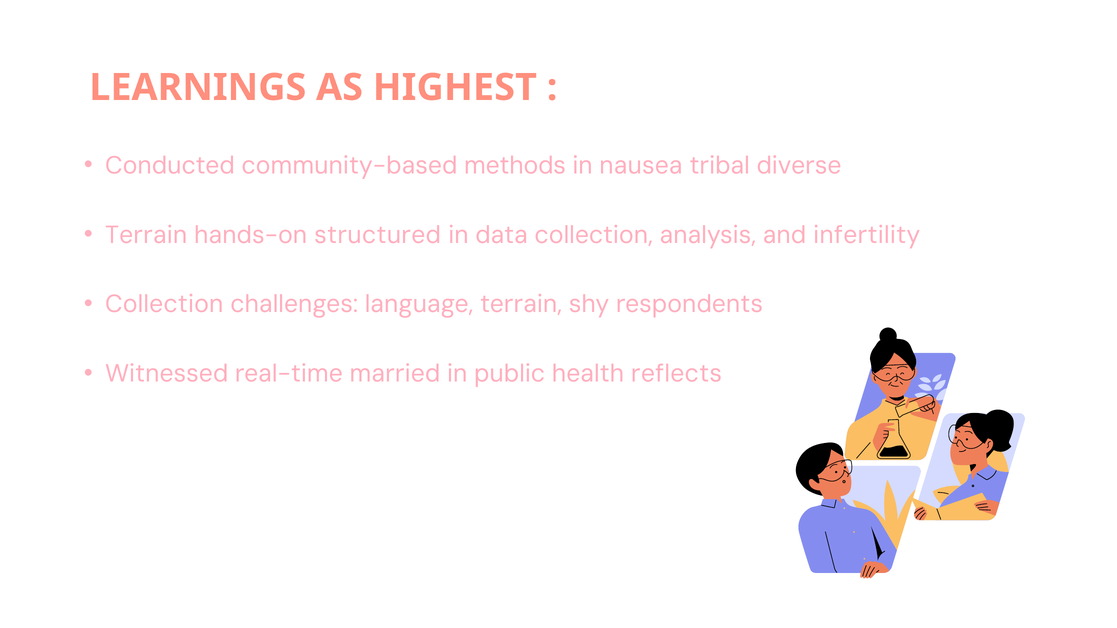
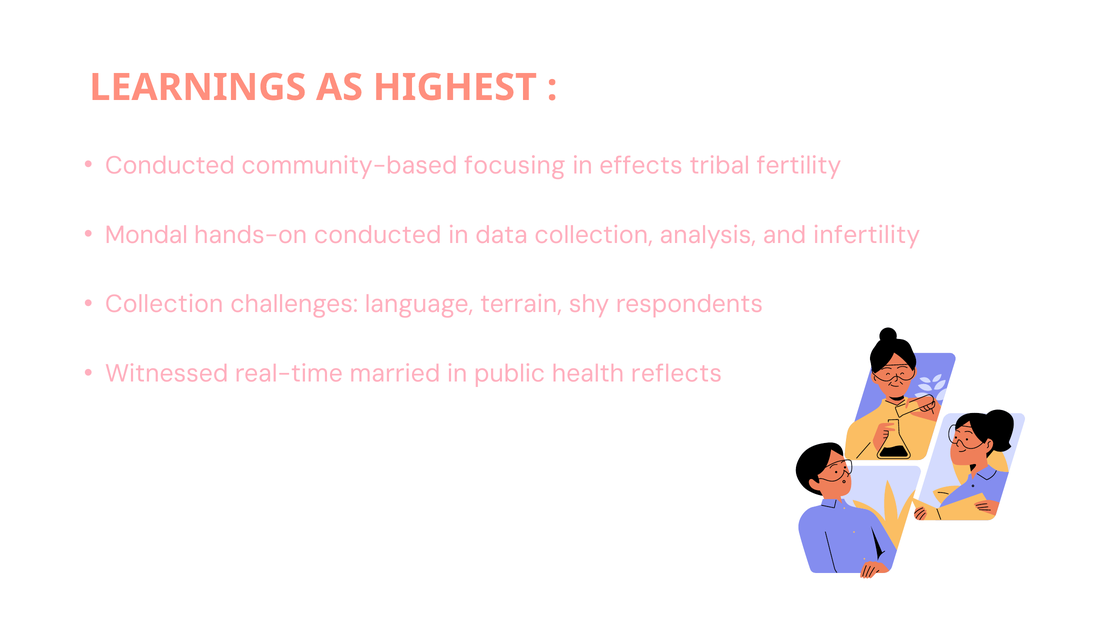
methods: methods -> focusing
nausea: nausea -> effects
diverse: diverse -> fertility
Terrain at (146, 235): Terrain -> Mondal
hands-on structured: structured -> conducted
